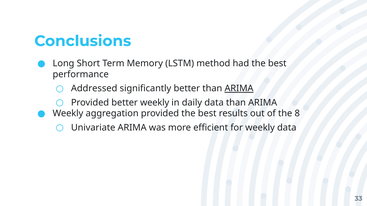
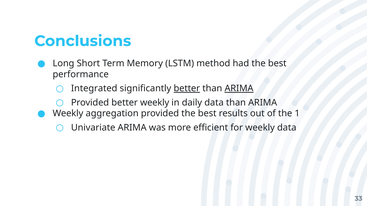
Addressed: Addressed -> Integrated
better at (187, 89) underline: none -> present
8: 8 -> 1
